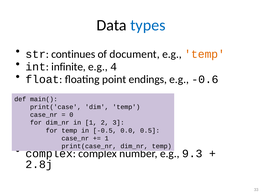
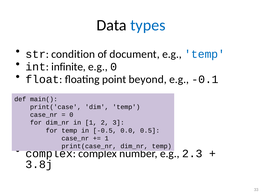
continues: continues -> condition
temp at (205, 54) colour: orange -> blue
e.g 4: 4 -> 0
endings: endings -> beyond
-0.6: -0.6 -> -0.1
9.3: 9.3 -> 2.3
2.8j: 2.8j -> 3.8j
